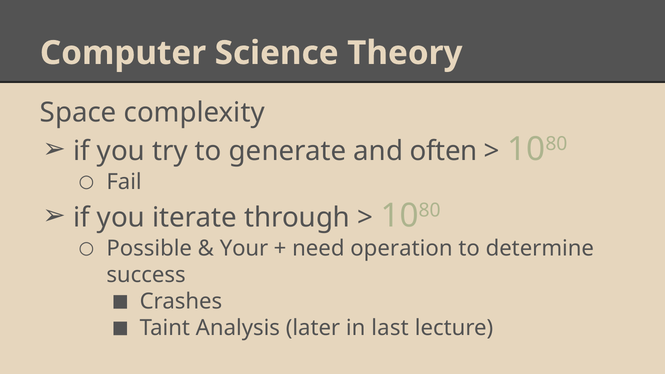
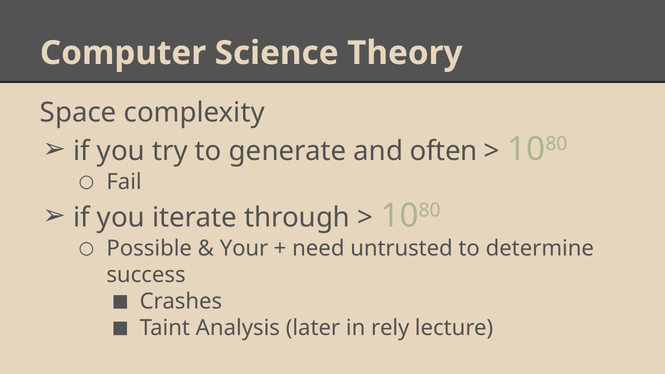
operation: operation -> untrusted
last: last -> rely
